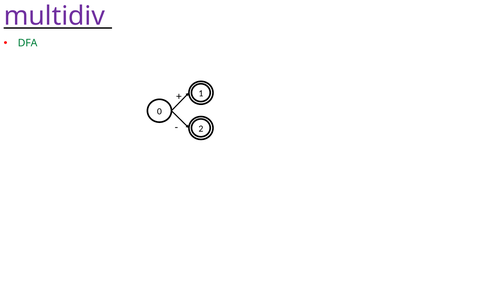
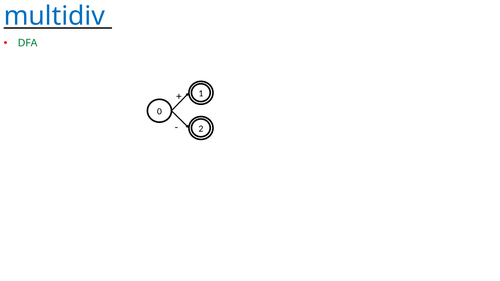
multidiv colour: purple -> blue
